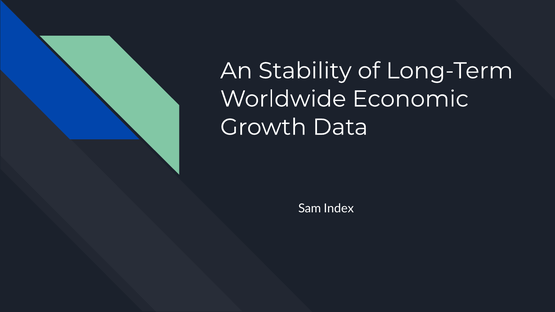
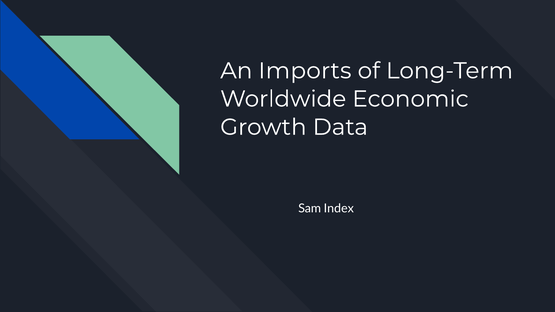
Stability: Stability -> Imports
